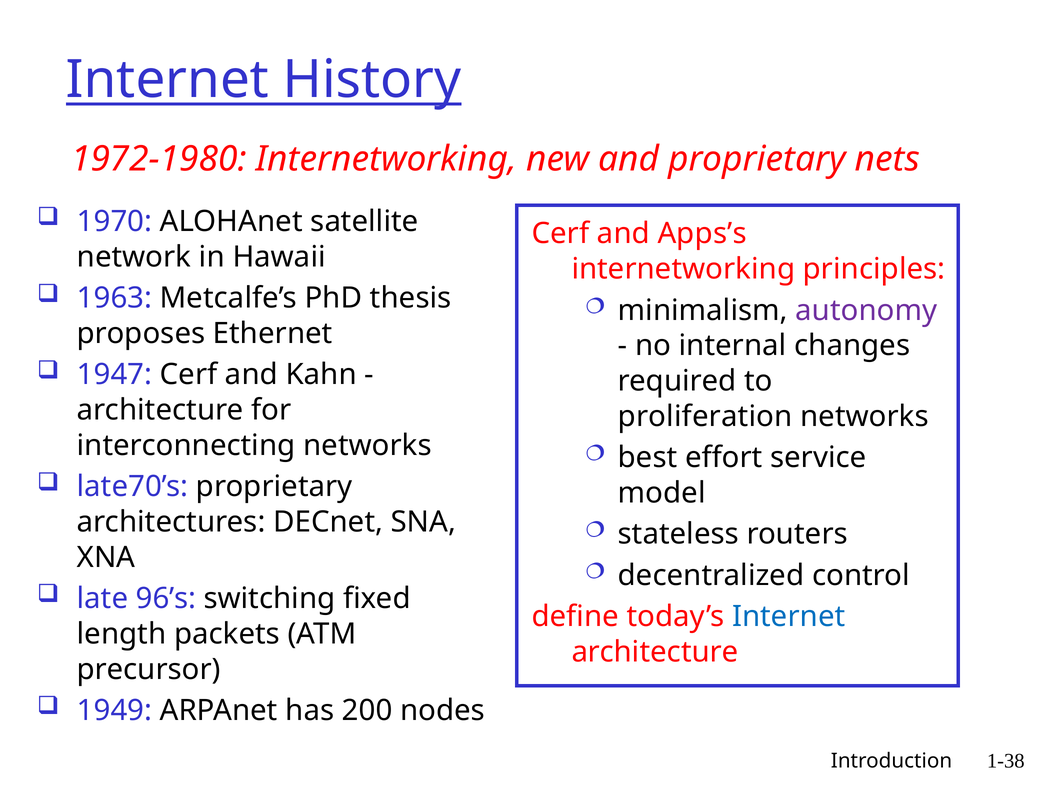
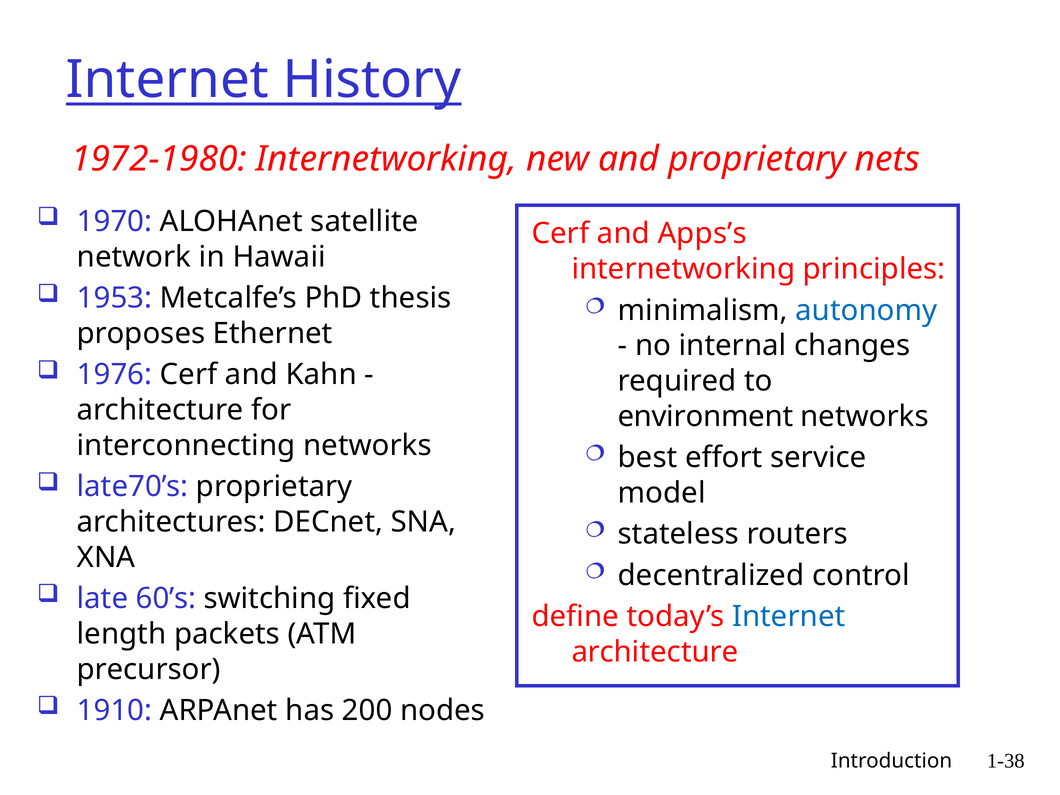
1963: 1963 -> 1953
autonomy colour: purple -> blue
1947: 1947 -> 1976
proliferation: proliferation -> environment
96’s: 96’s -> 60’s
1949: 1949 -> 1910
